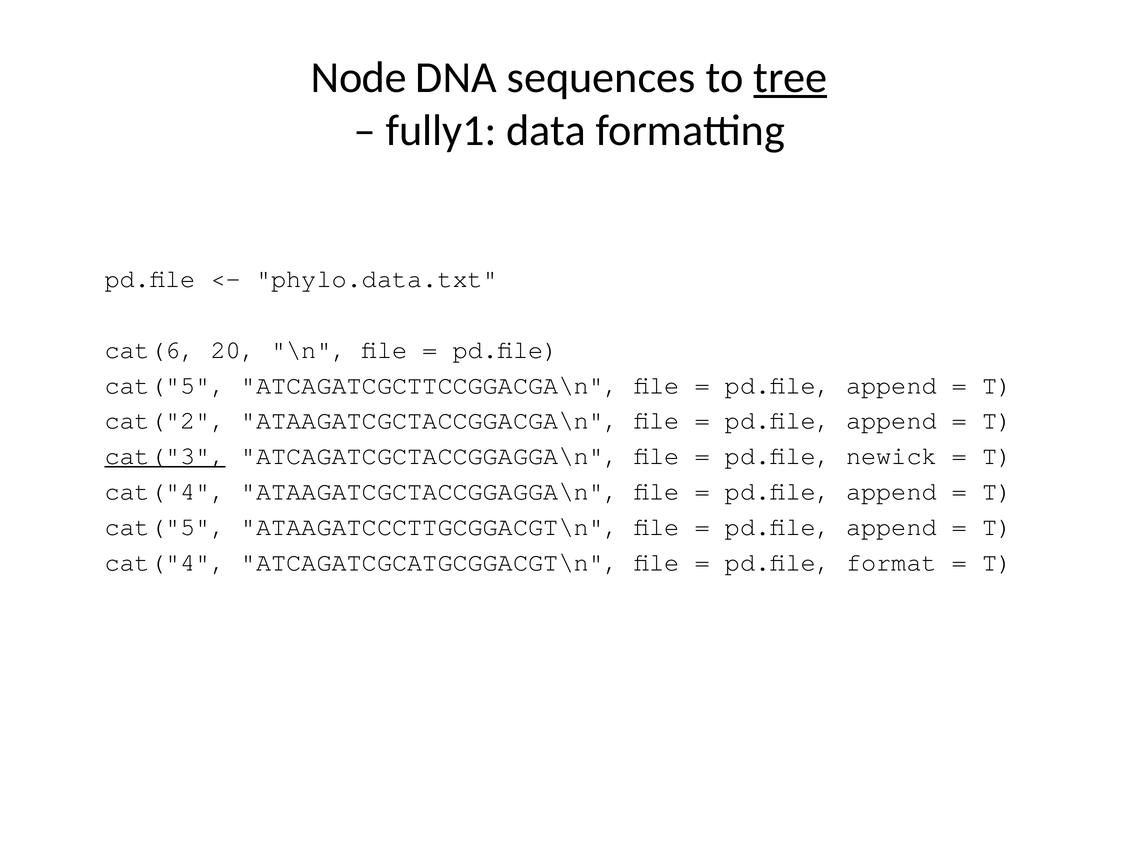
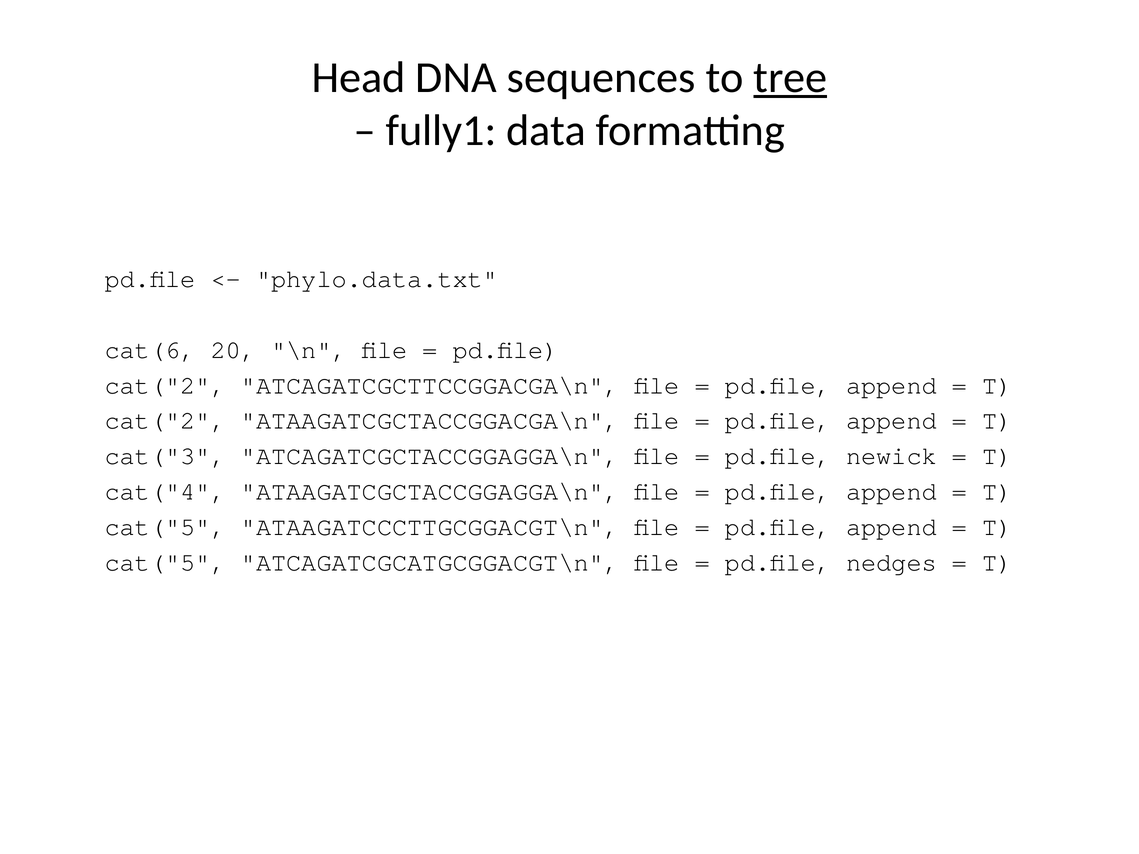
Node: Node -> Head
cat("5 at (165, 385): cat("5 -> cat("2
cat("3 underline: present -> none
cat("4 at (165, 562): cat("4 -> cat("5
format: format -> nedges
